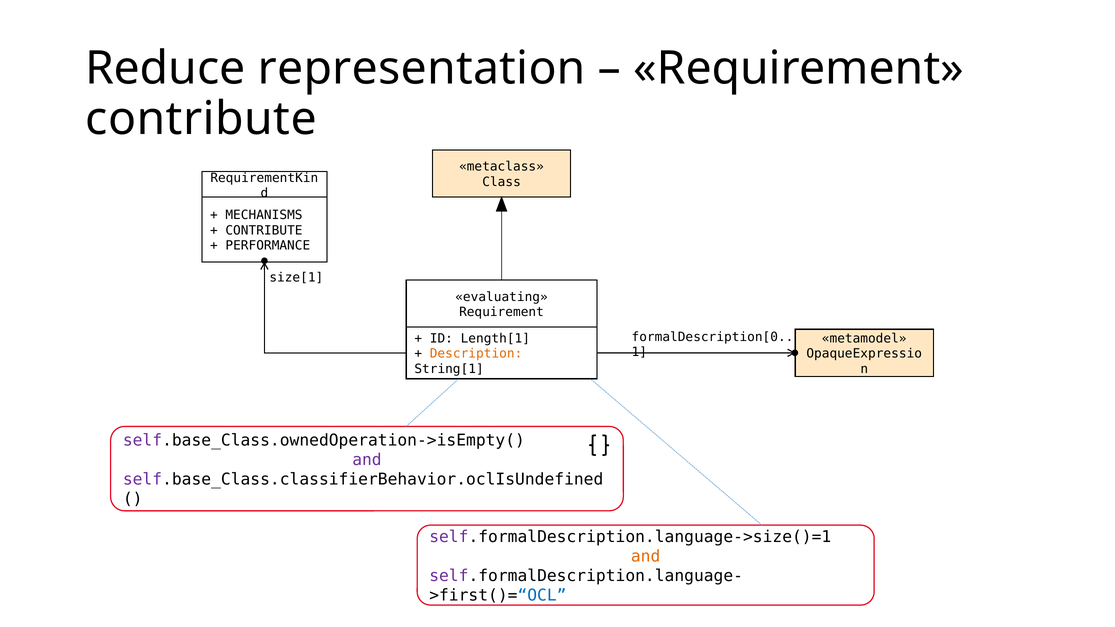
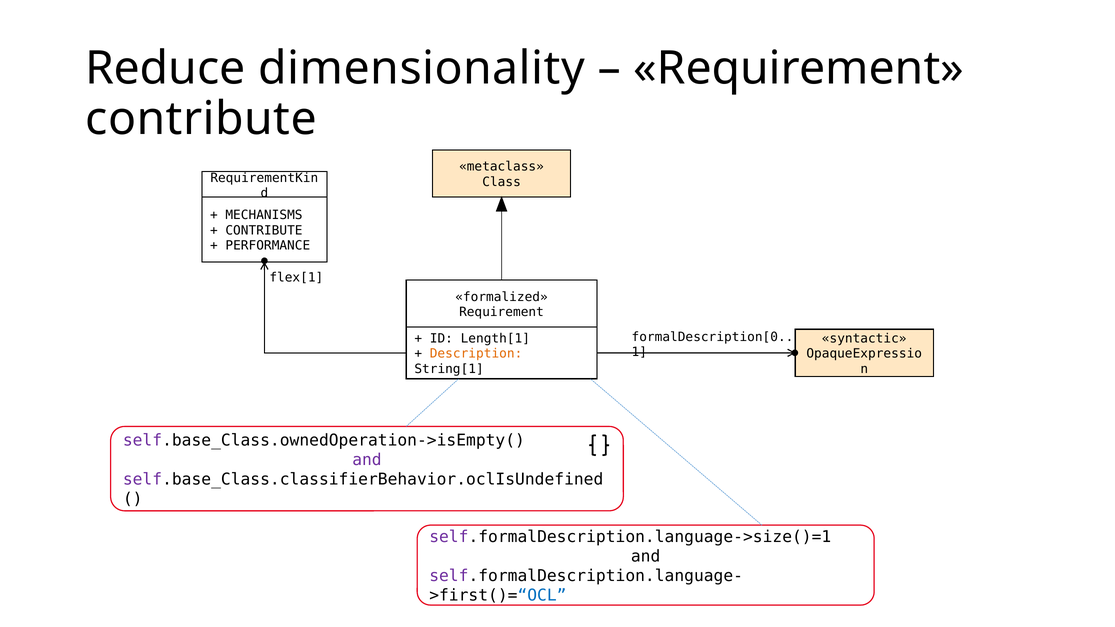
representation: representation -> dimensionality
size[1: size[1 -> flex[1
evaluating: evaluating -> formalized
metamodel: metamodel -> syntactic
and at (646, 557) colour: orange -> black
